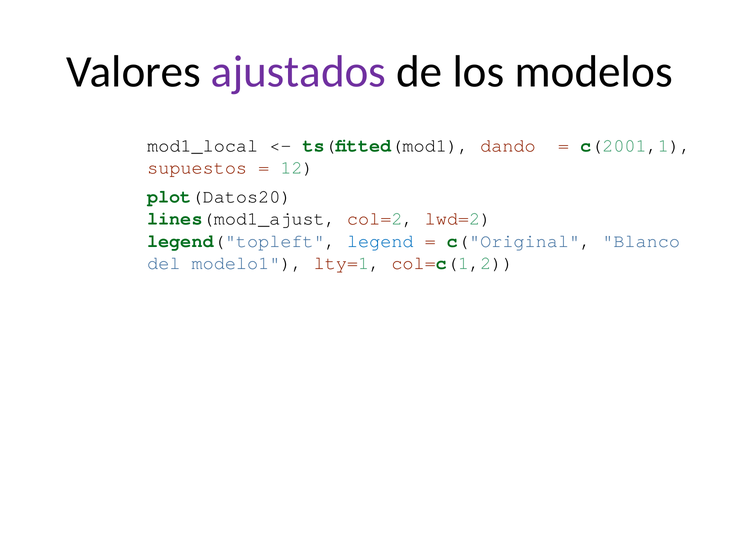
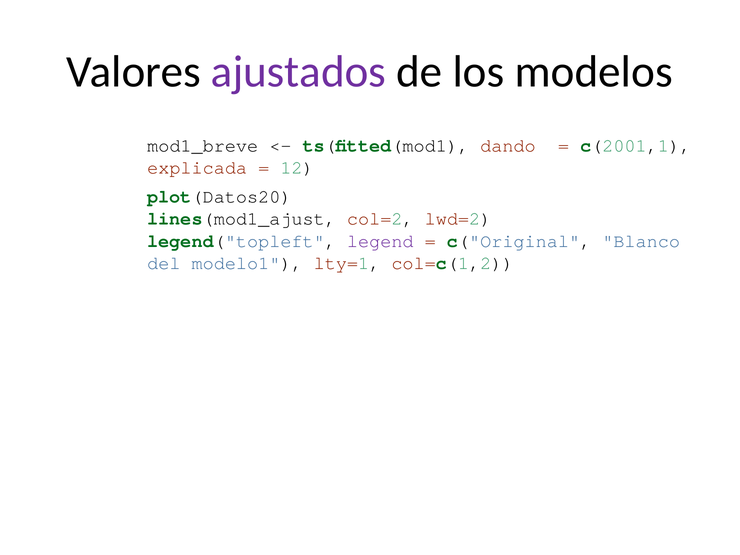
mod1_local: mod1_local -> mod1_breve
supuestos: supuestos -> explicada
legend colour: blue -> purple
